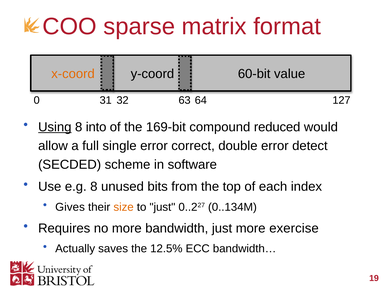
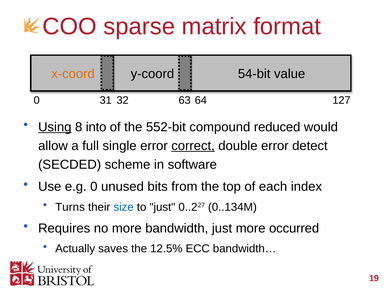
60-bit: 60-bit -> 54-bit
169-bit: 169-bit -> 552-bit
correct underline: none -> present
e.g 8: 8 -> 0
Gives: Gives -> Turns
size colour: orange -> blue
exercise: exercise -> occurred
